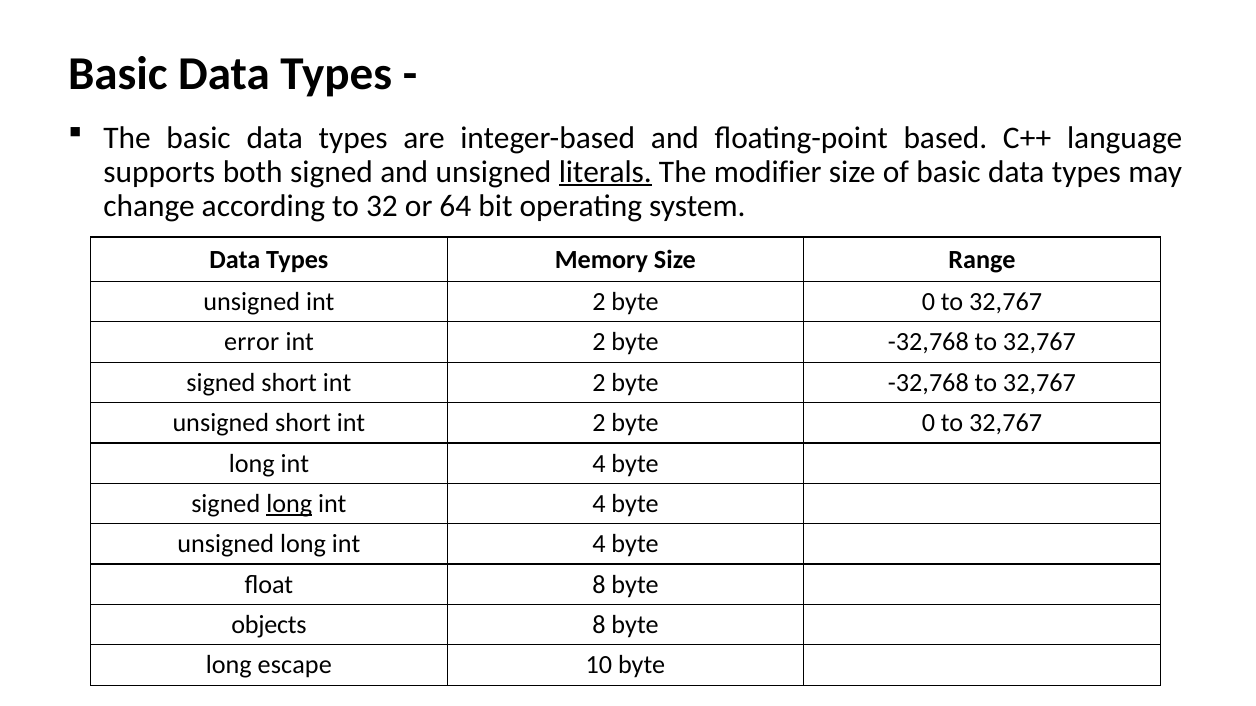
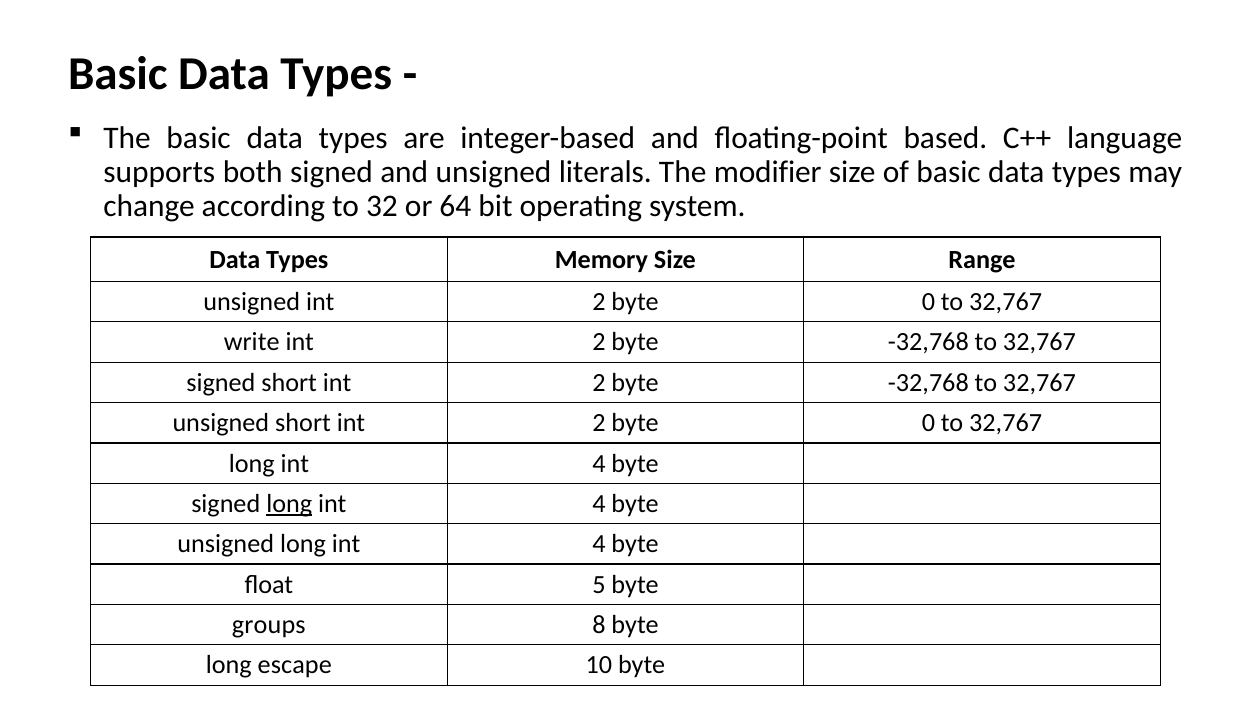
literals underline: present -> none
error: error -> write
float 8: 8 -> 5
objects: objects -> groups
